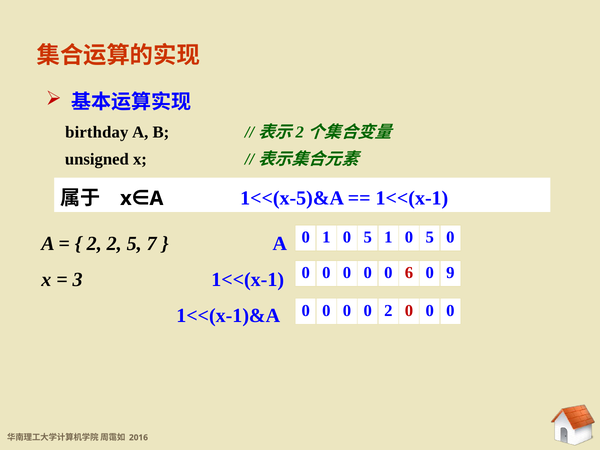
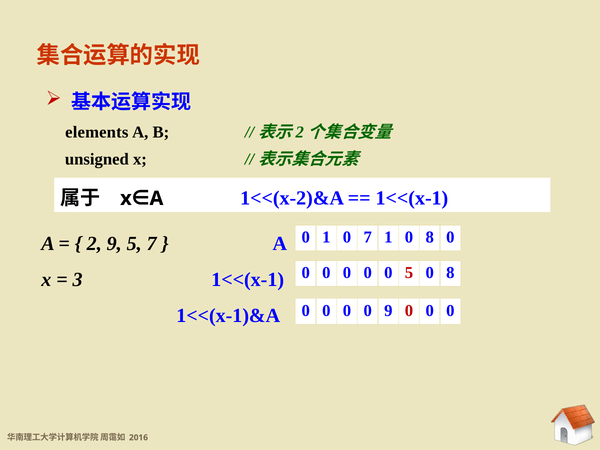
birthday: birthday -> elements
1<<(x-5)&A: 1<<(x-5)&A -> 1<<(x-2)&A
0 1 0 5: 5 -> 7
5 at (430, 237): 5 -> 8
2 2: 2 -> 9
0 6: 6 -> 5
9 at (450, 273): 9 -> 8
0 2: 2 -> 9
